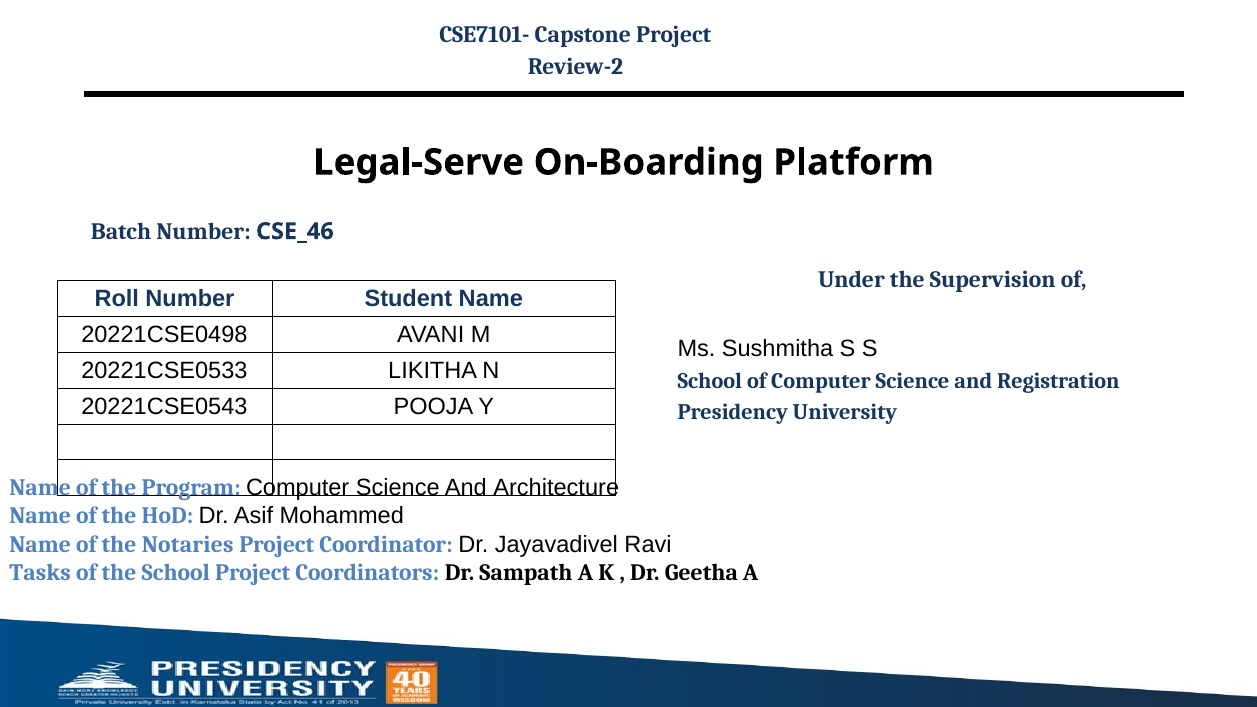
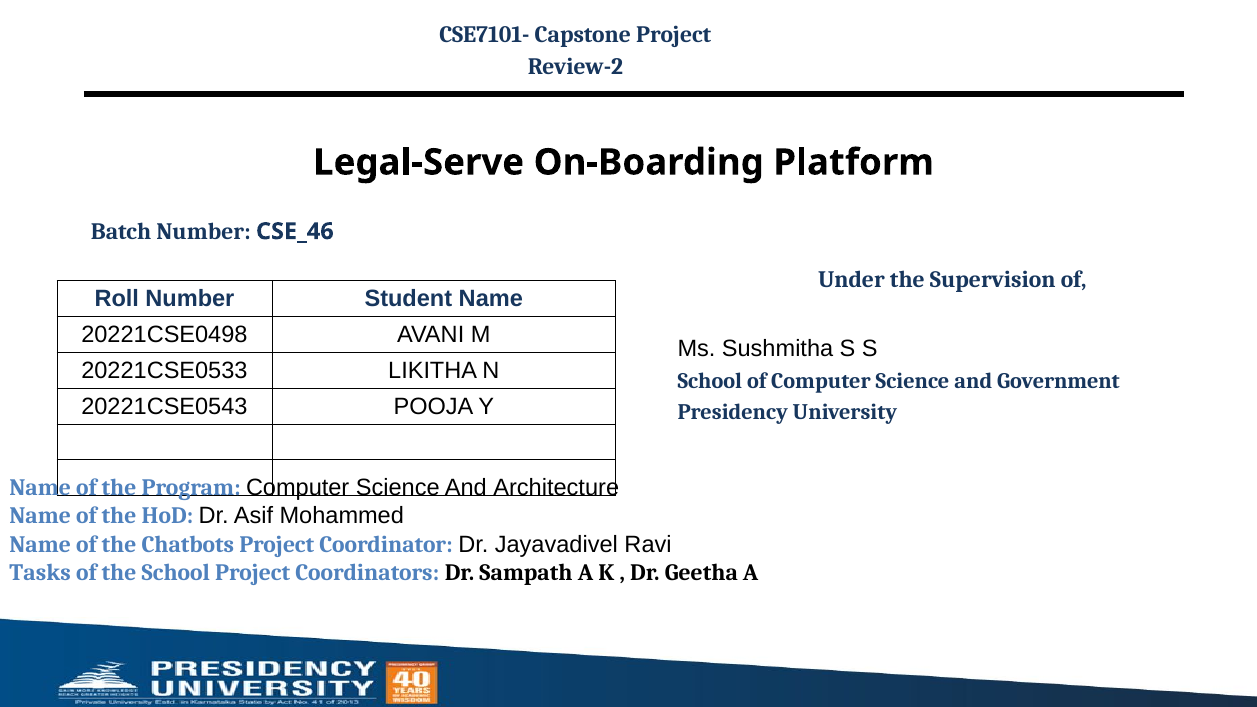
Registration: Registration -> Government
Notaries: Notaries -> Chatbots
